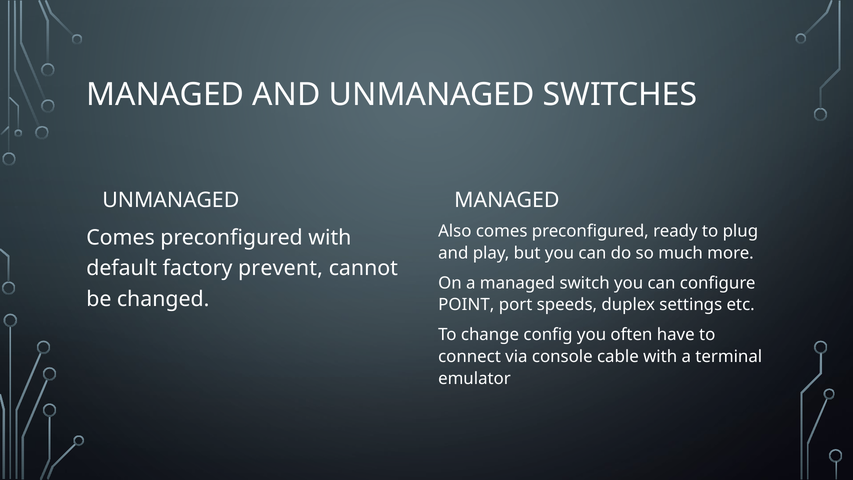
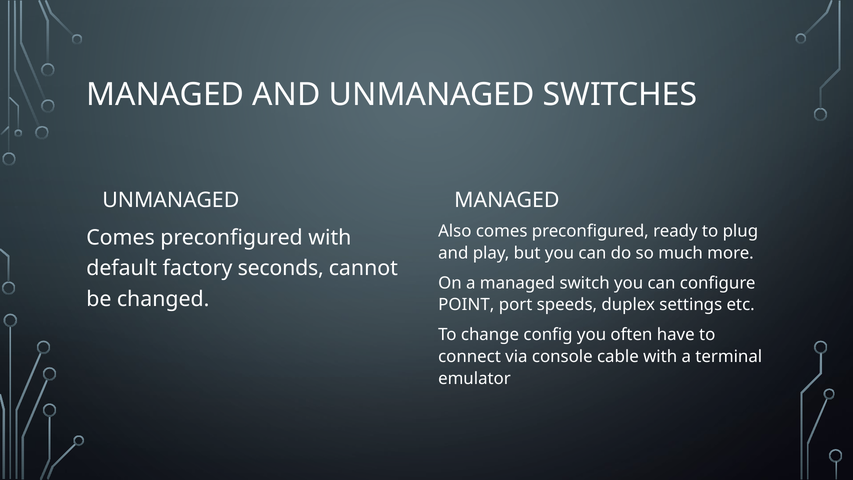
prevent: prevent -> seconds
